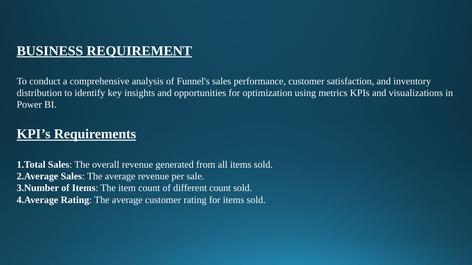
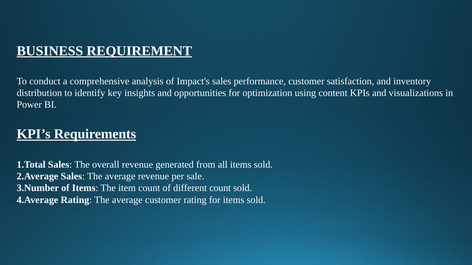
Funnel's: Funnel's -> Impact's
metrics: metrics -> content
